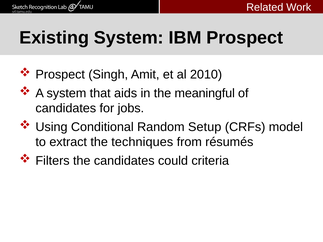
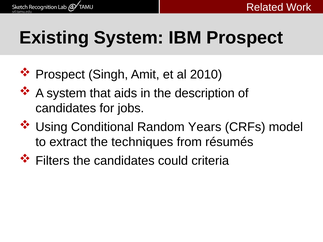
meaningful: meaningful -> description
Setup: Setup -> Years
